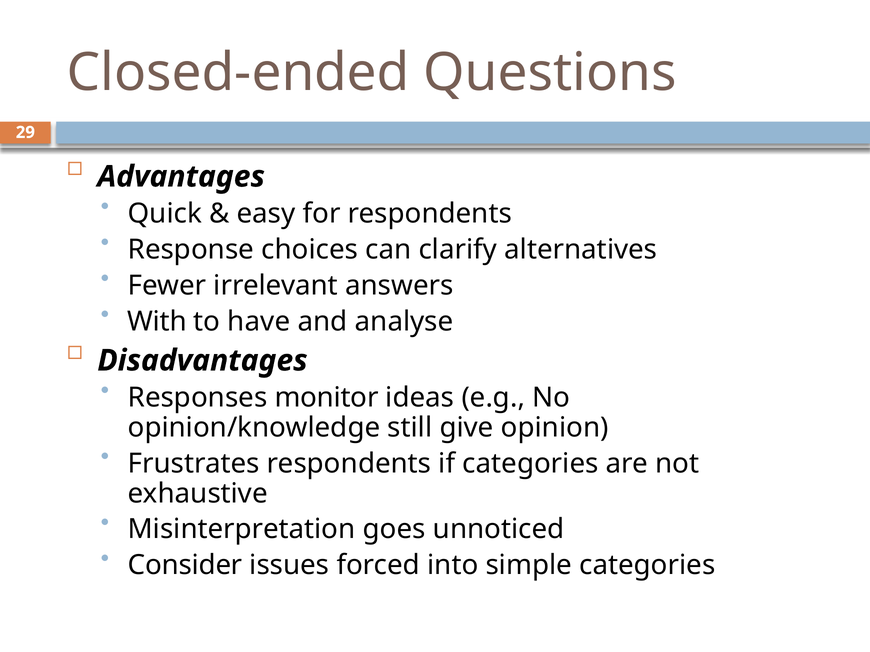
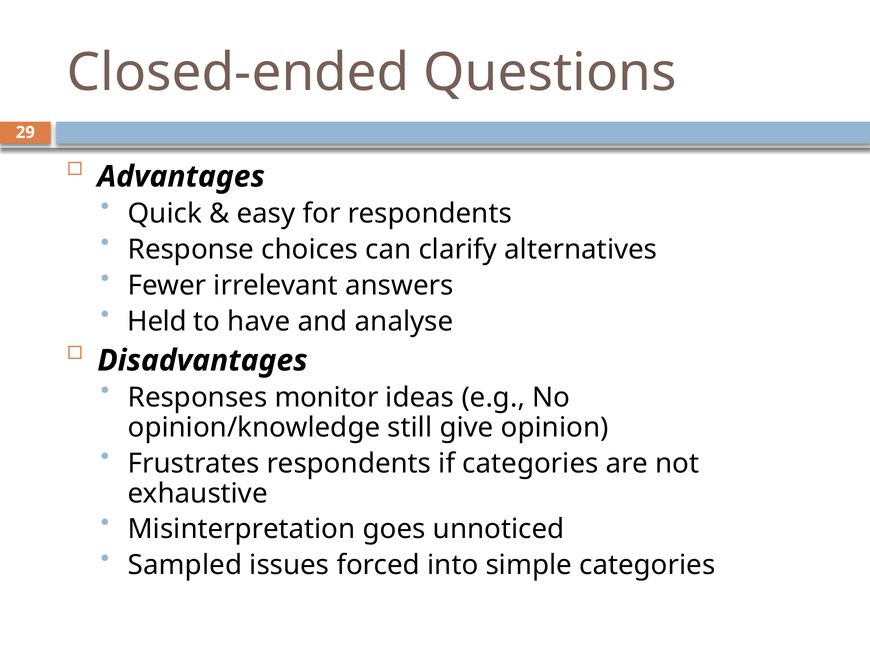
With: With -> Held
Consider: Consider -> Sampled
